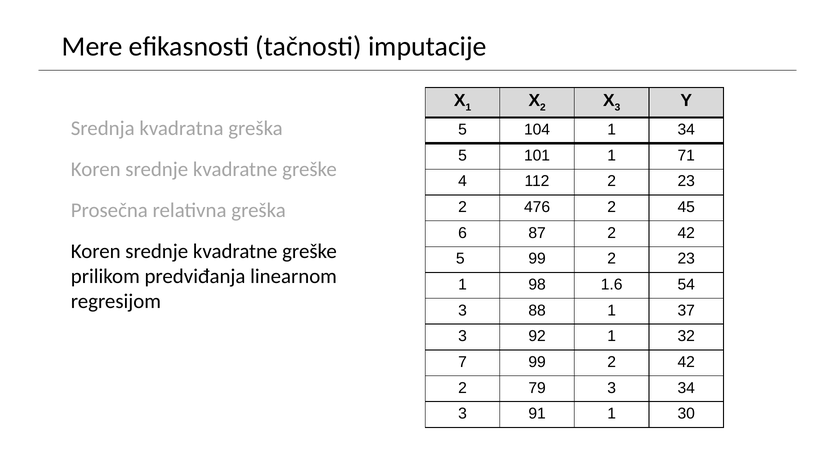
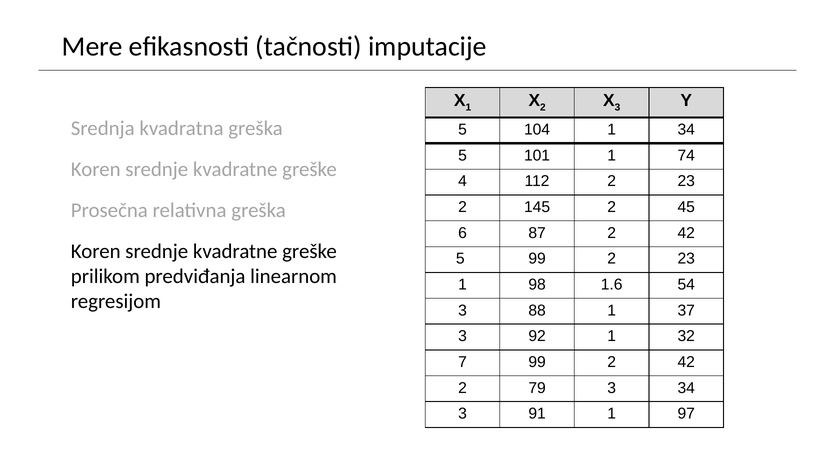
71: 71 -> 74
476: 476 -> 145
30: 30 -> 97
